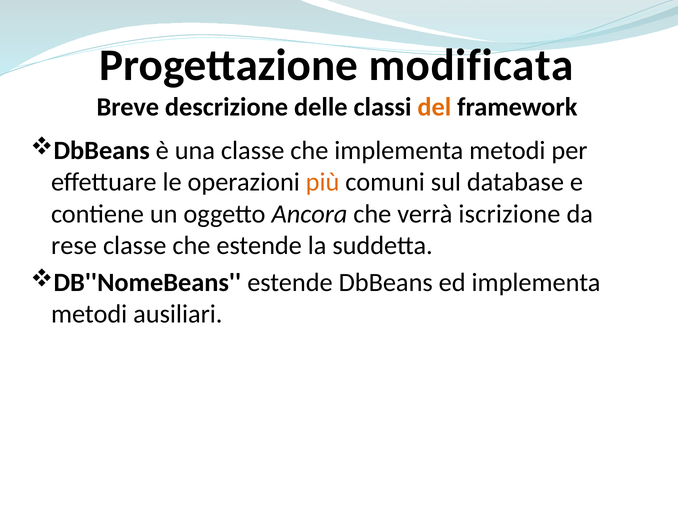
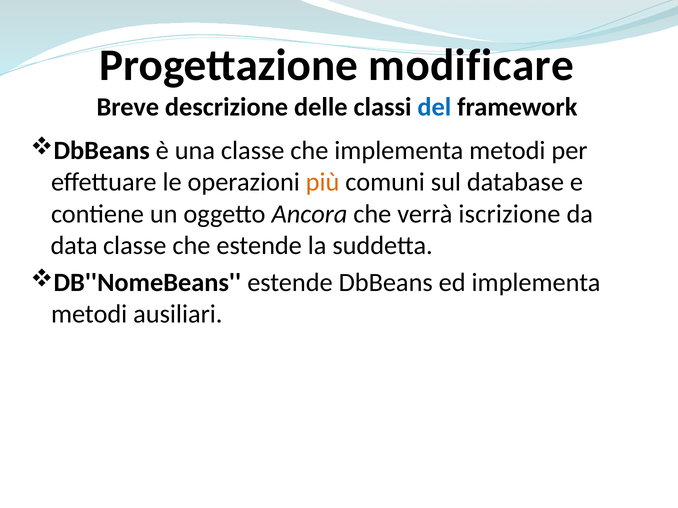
modificata: modificata -> modificare
del colour: orange -> blue
rese: rese -> data
